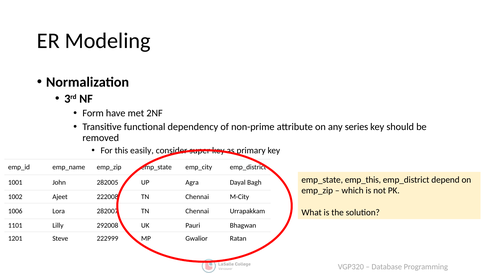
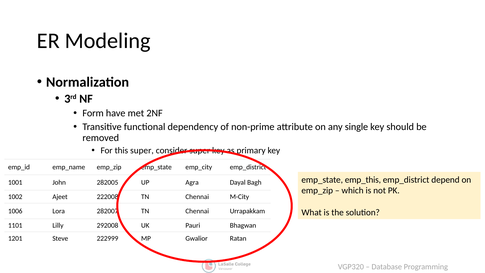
series: series -> single
this easily: easily -> super
